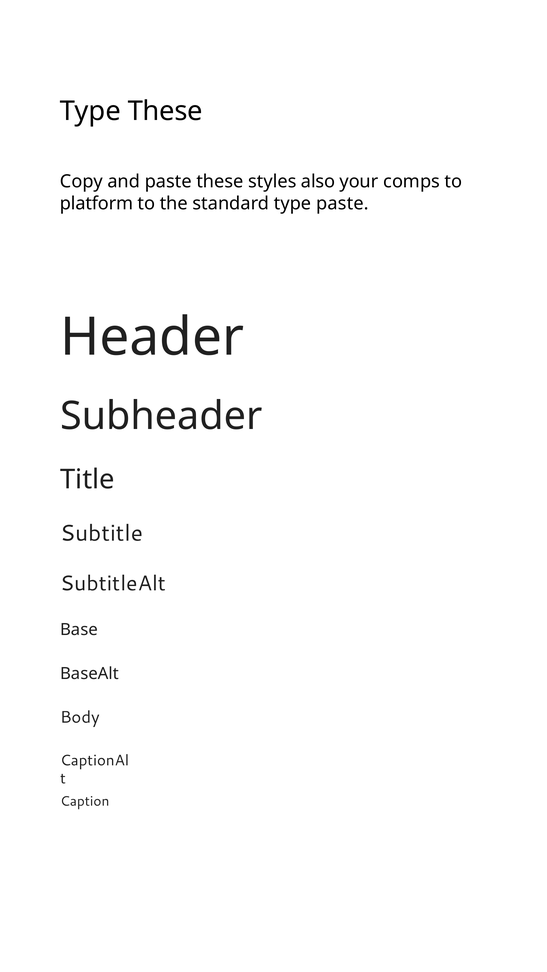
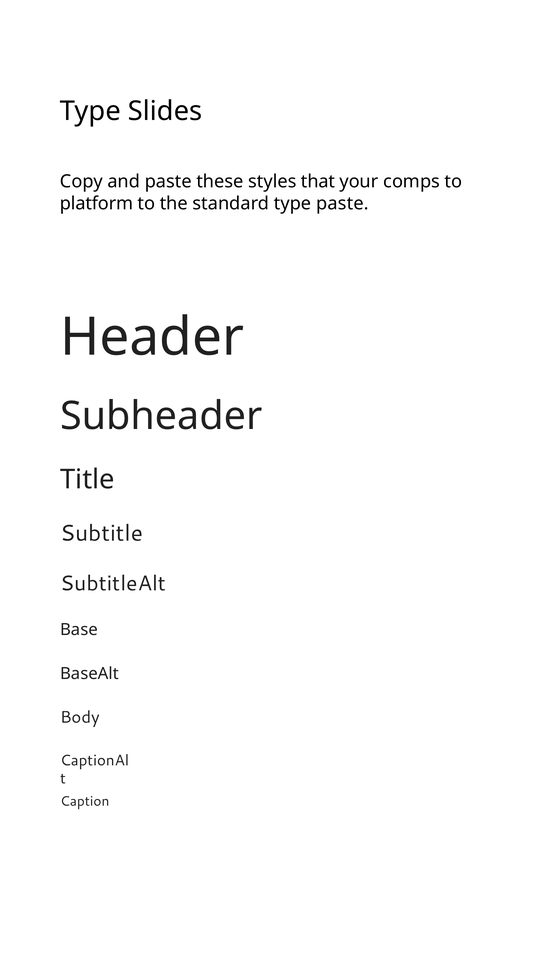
Type These: These -> Slides
also: also -> that
